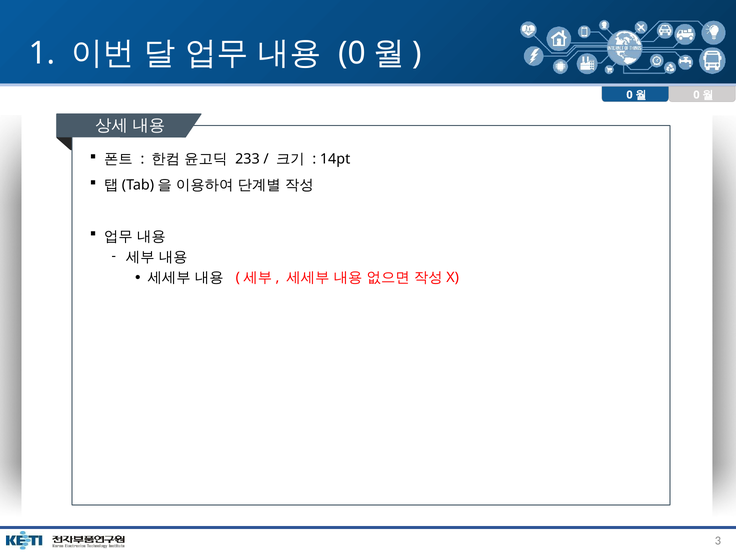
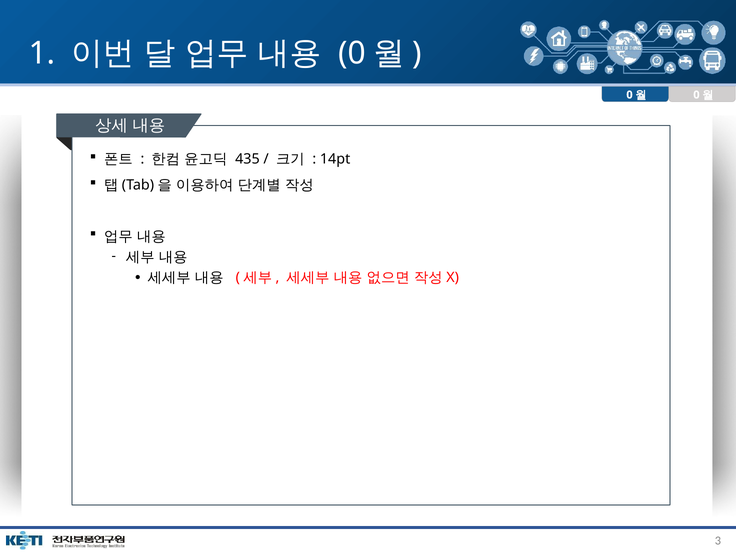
233: 233 -> 435
